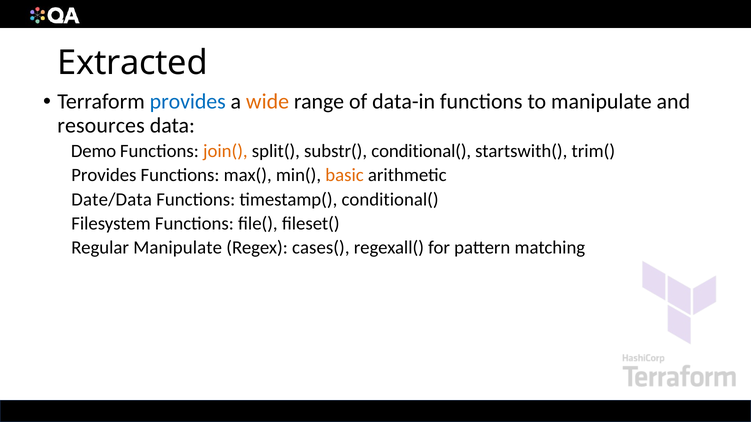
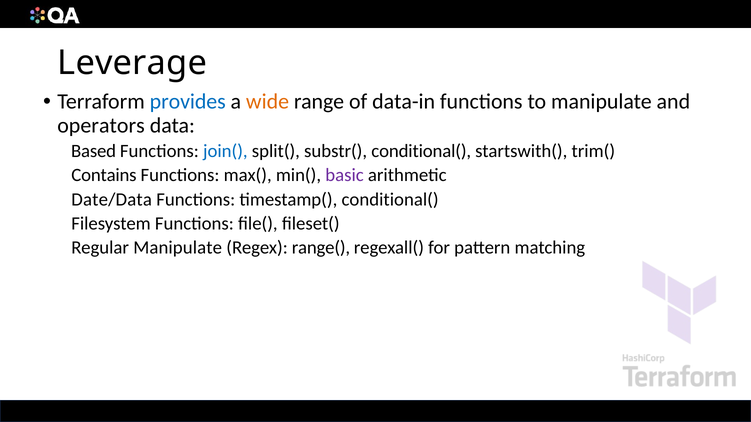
Extracted: Extracted -> Leverage
resources: resources -> operators
Demo: Demo -> Based
join( colour: orange -> blue
Provides at (104, 175): Provides -> Contains
basic colour: orange -> purple
cases(: cases( -> range(
